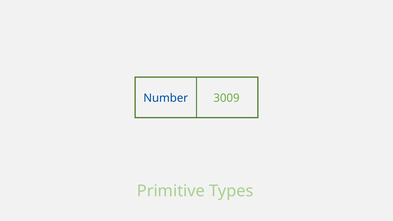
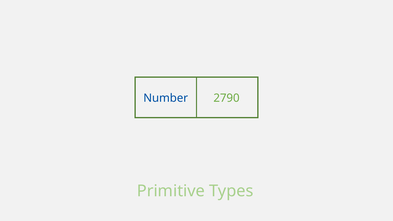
3009: 3009 -> 2790
